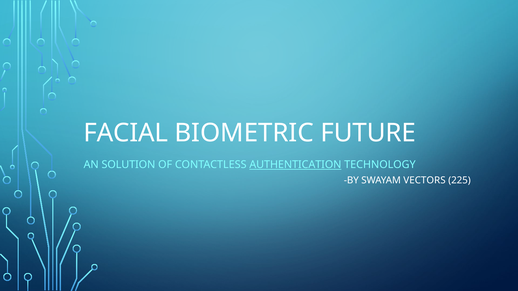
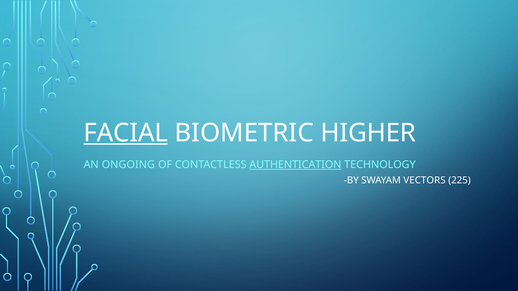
FACIAL underline: none -> present
FUTURE: FUTURE -> HIGHER
SOLUTION: SOLUTION -> ONGOING
